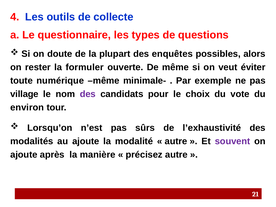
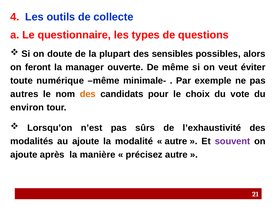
enquêtes: enquêtes -> sensibles
rester: rester -> feront
formuler: formuler -> manager
village: village -> autres
des at (88, 94) colour: purple -> orange
